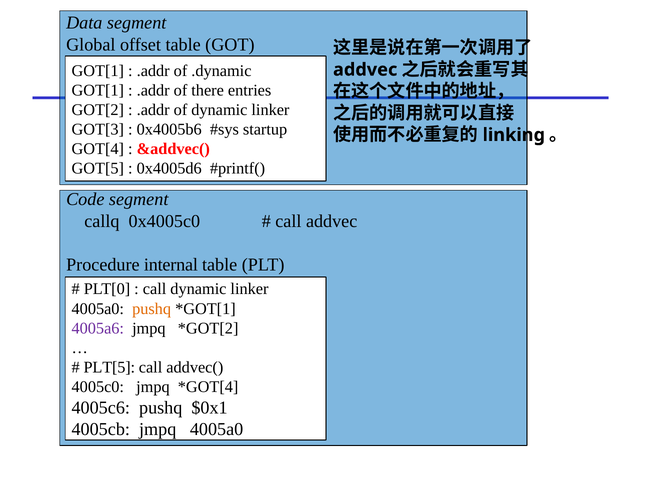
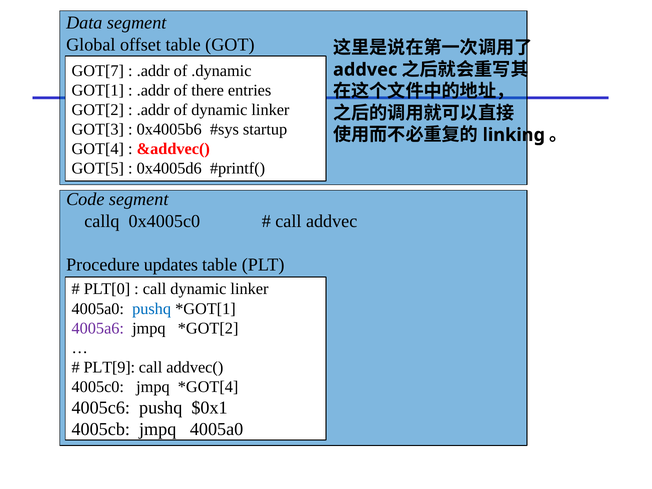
GOT[1 at (98, 71): GOT[1 -> GOT[7
internal: internal -> updates
pushq at (152, 309) colour: orange -> blue
PLT[5: PLT[5 -> PLT[9
